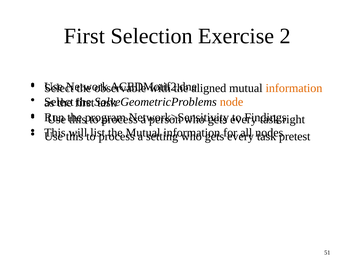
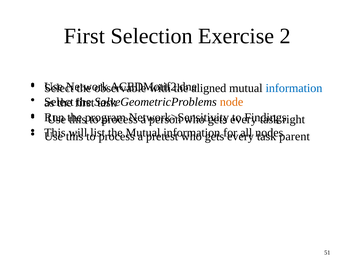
information at (294, 88) colour: orange -> blue
setting: setting -> pretest
pretest: pretest -> parent
